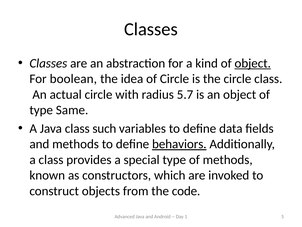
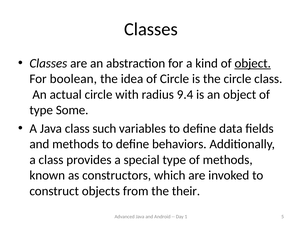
5.7: 5.7 -> 9.4
Same: Same -> Some
behaviors underline: present -> none
code: code -> their
